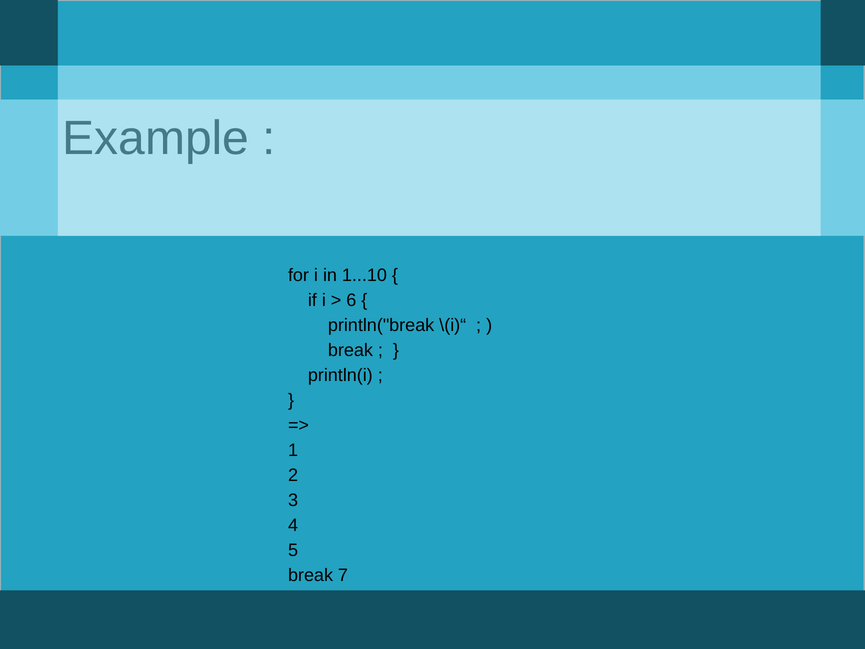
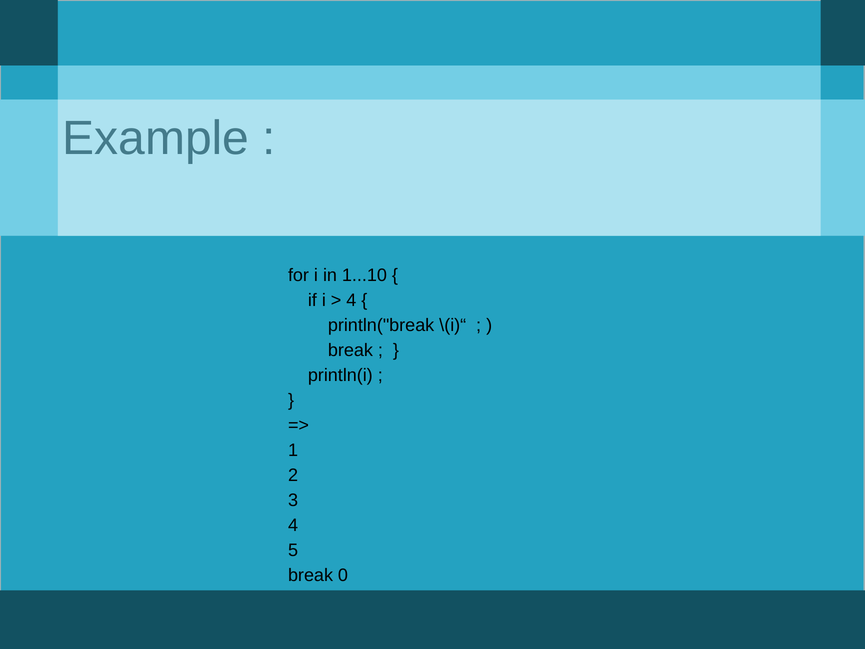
6 at (351, 300): 6 -> 4
7: 7 -> 0
